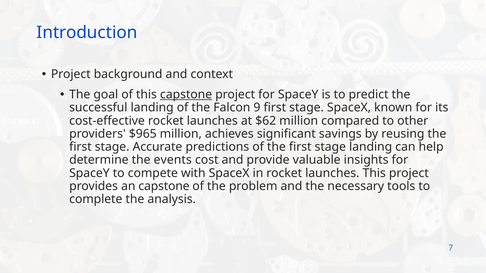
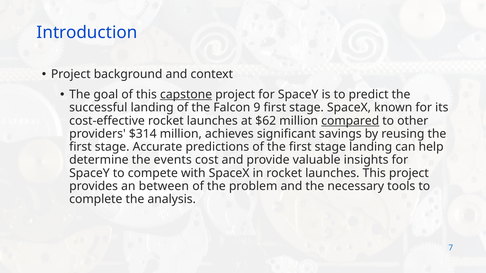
compared underline: none -> present
$965: $965 -> $314
an capstone: capstone -> between
